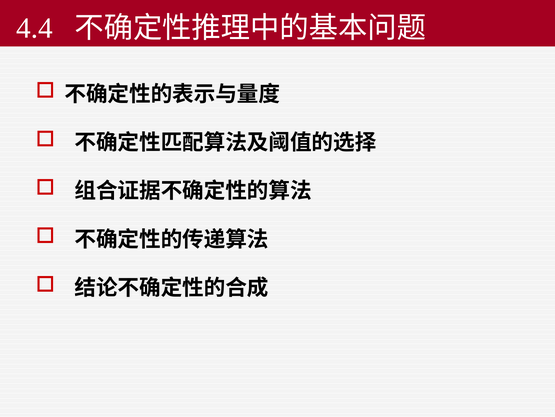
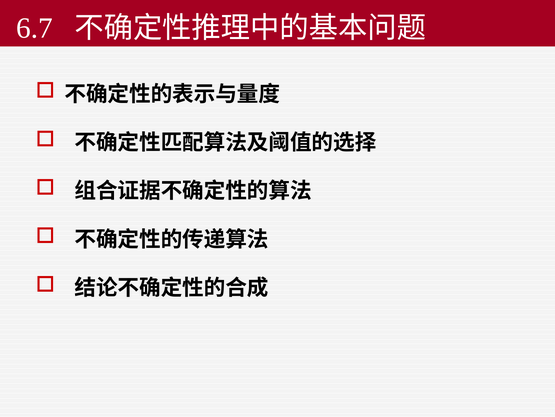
4.4: 4.4 -> 6.7
